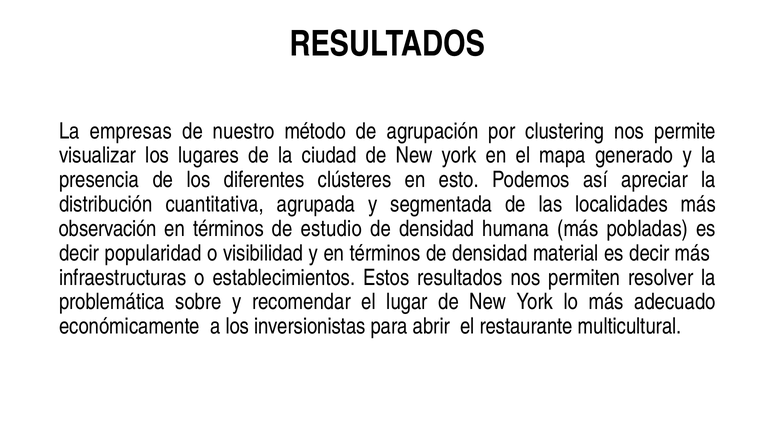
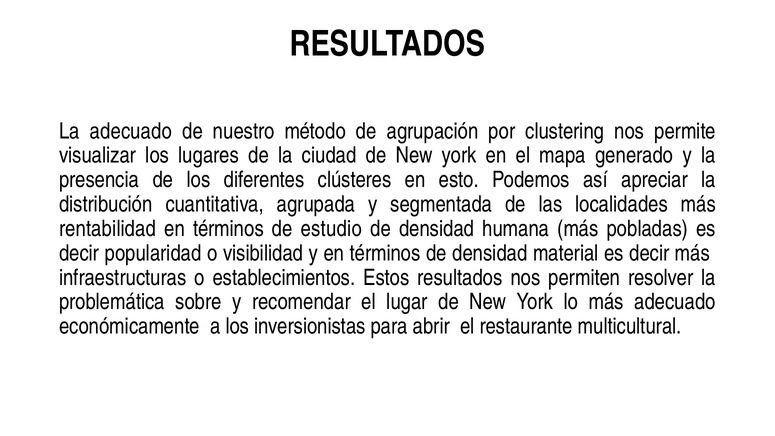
La empresas: empresas -> adecuado
observación: observación -> rentabilidad
